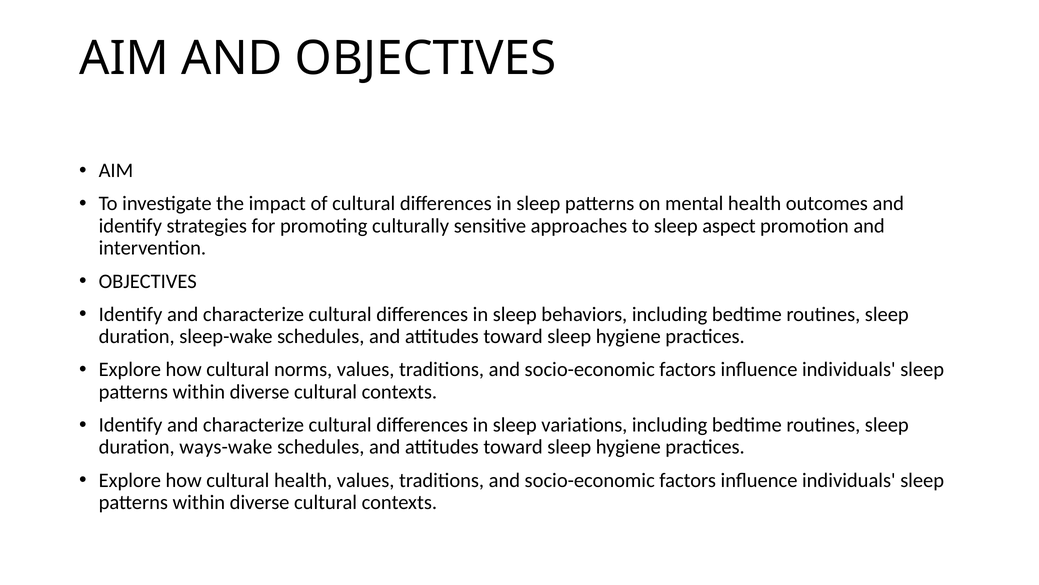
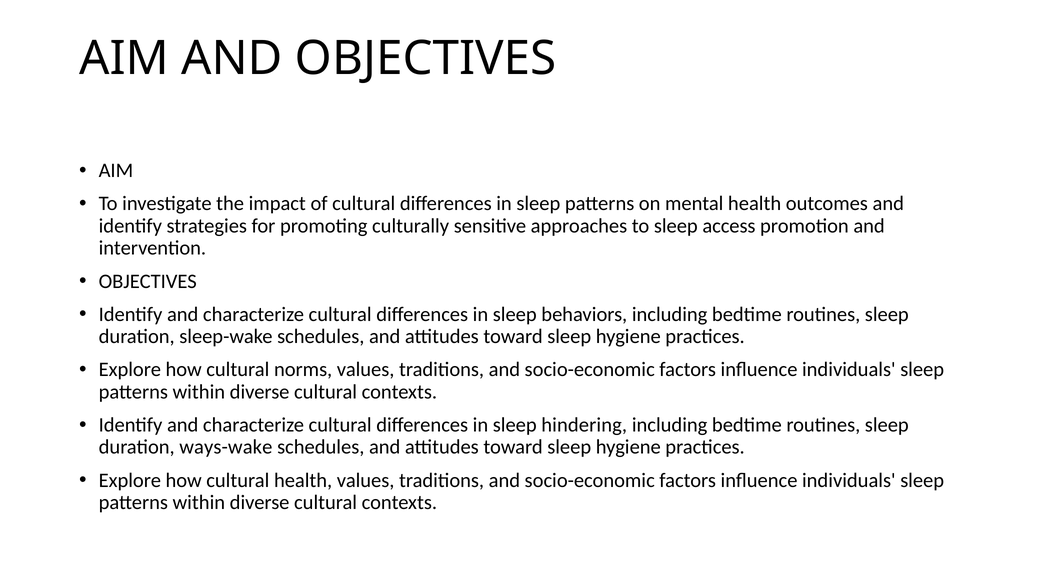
aspect: aspect -> access
variations: variations -> hindering
